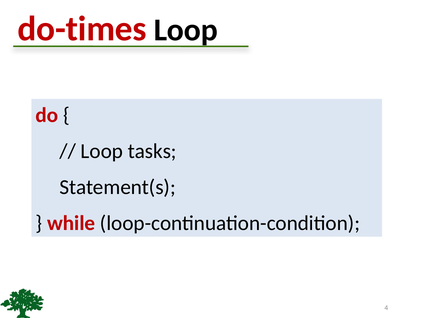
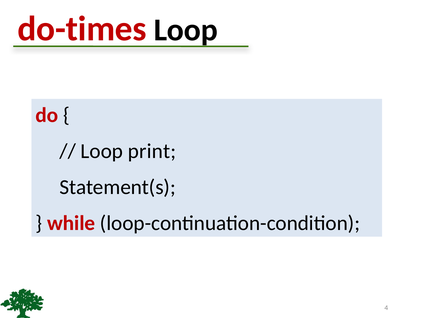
tasks: tasks -> print
